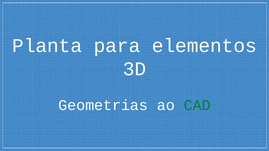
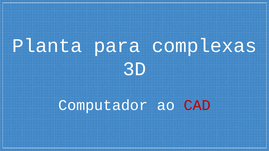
elementos: elementos -> complexas
Geometrias: Geometrias -> Computador
CAD colour: green -> red
